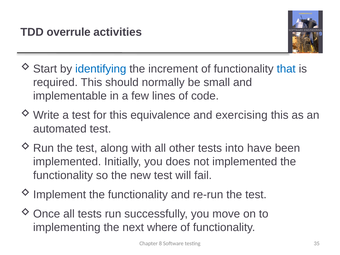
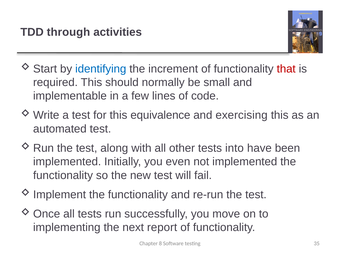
overrule: overrule -> through
that colour: blue -> red
does: does -> even
where: where -> report
